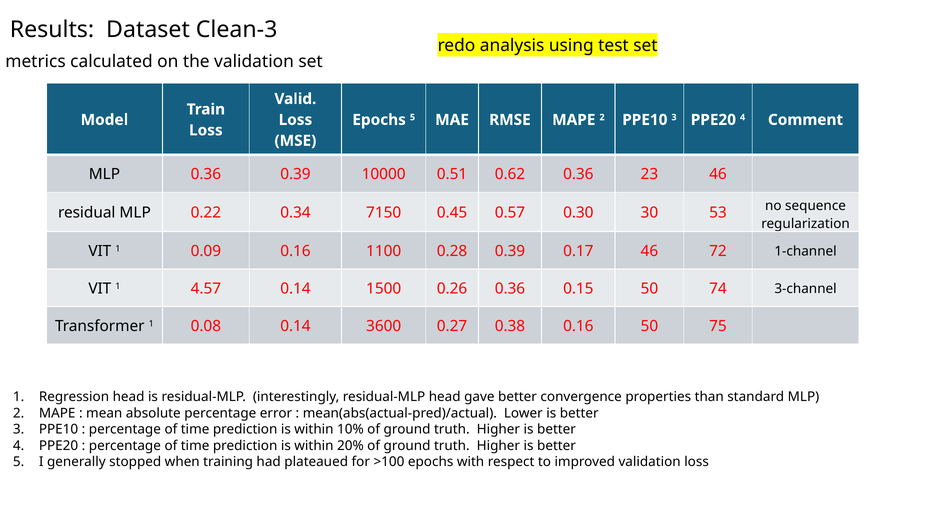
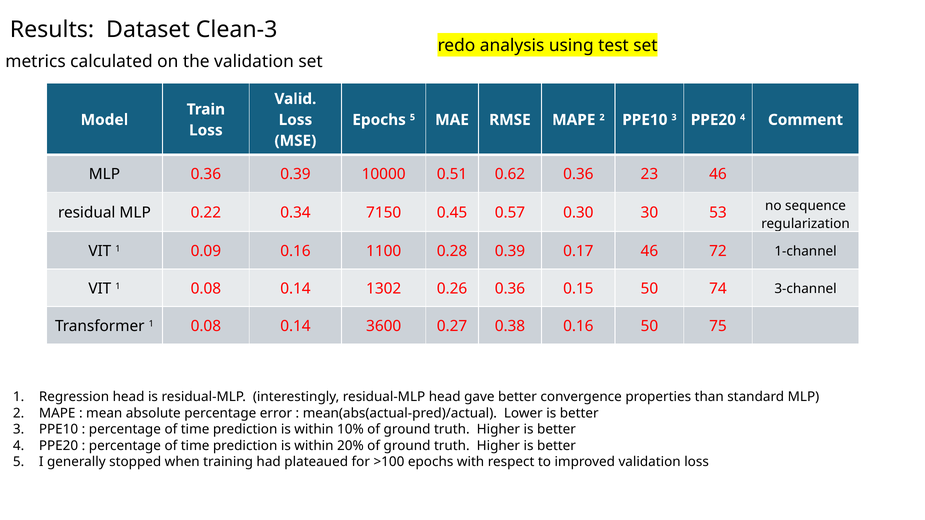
VIT 1 4.57: 4.57 -> 0.08
1500: 1500 -> 1302
